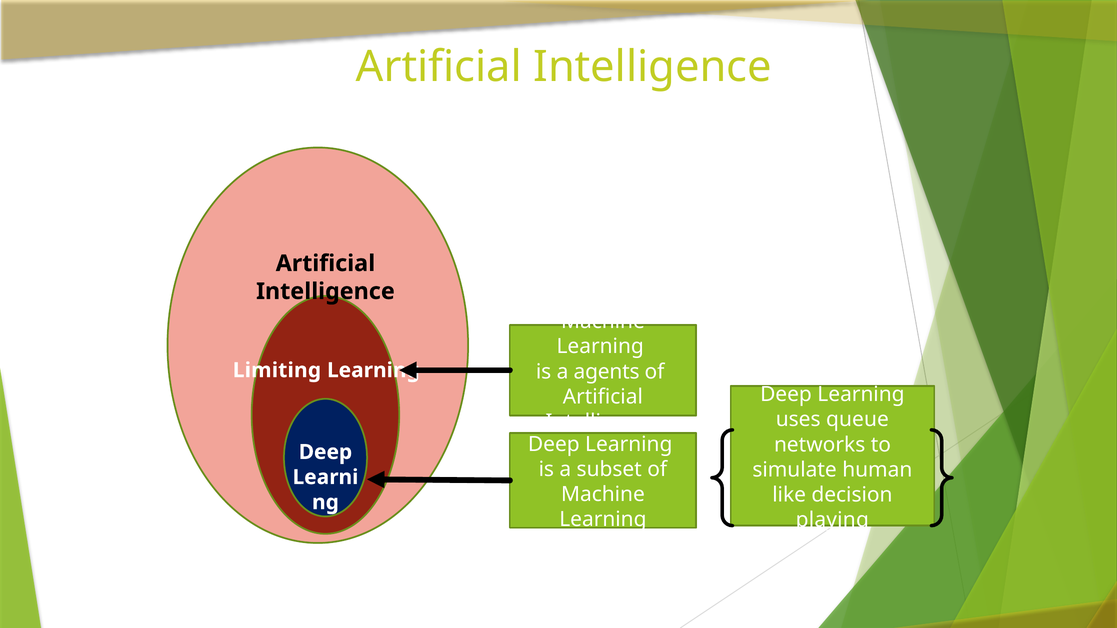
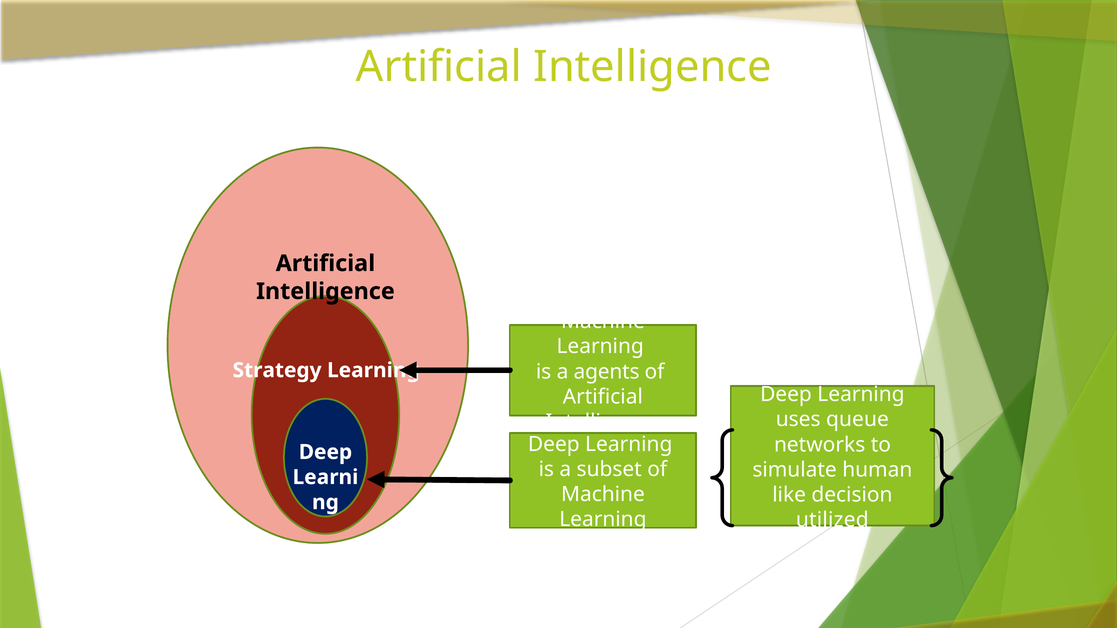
Limiting: Limiting -> Strategy
playing: playing -> utilized
